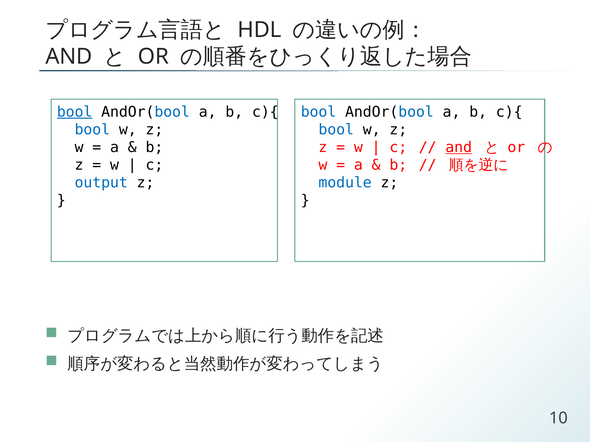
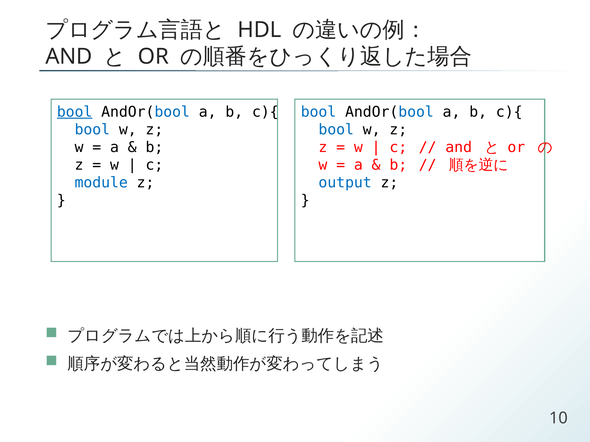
and at (459, 147) underline: present -> none
output: output -> module
module: module -> output
